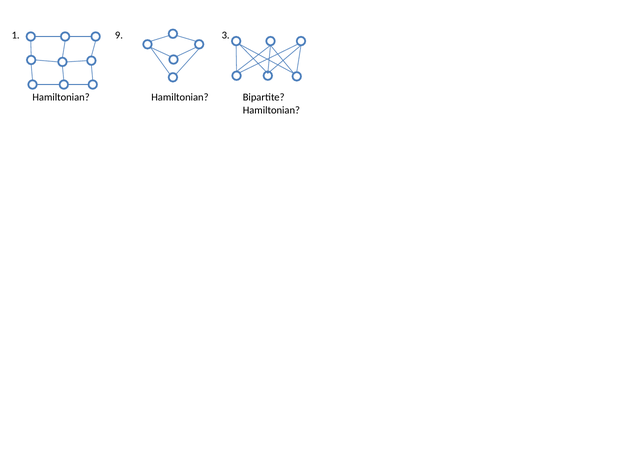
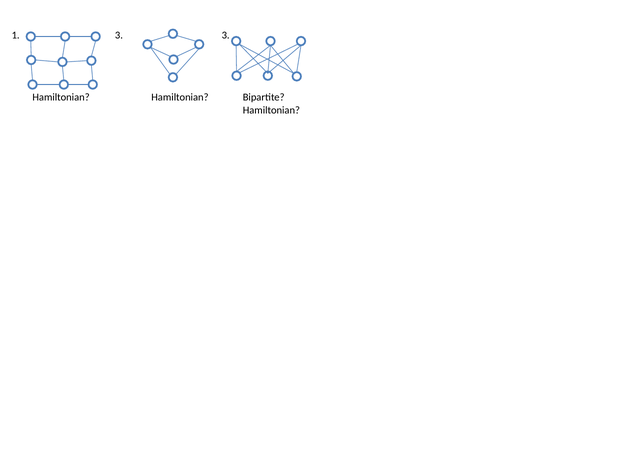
1 9: 9 -> 3
